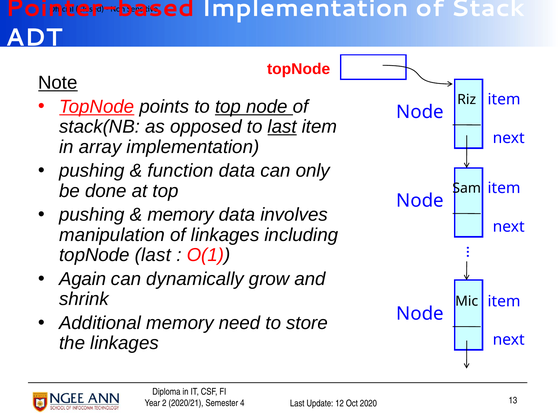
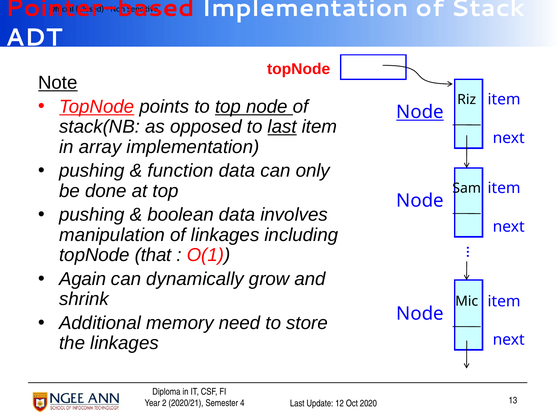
Node at (420, 112) underline: none -> present
memory at (181, 215): memory -> boolean
topNode last: last -> that
